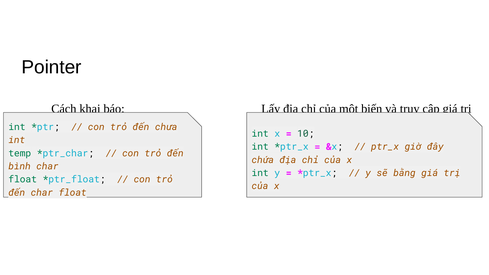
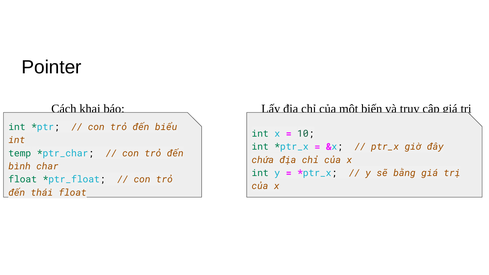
chưa: chưa -> biểu
đến char: char -> thái
